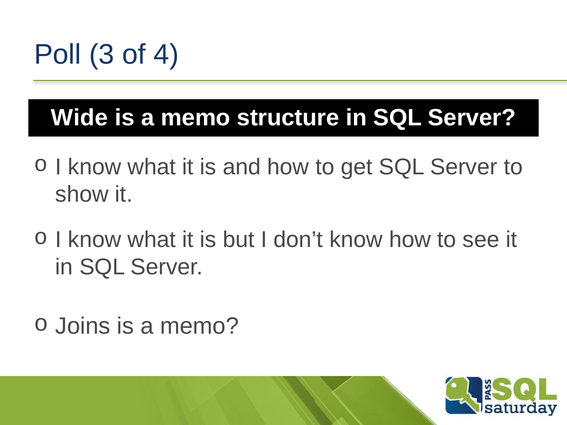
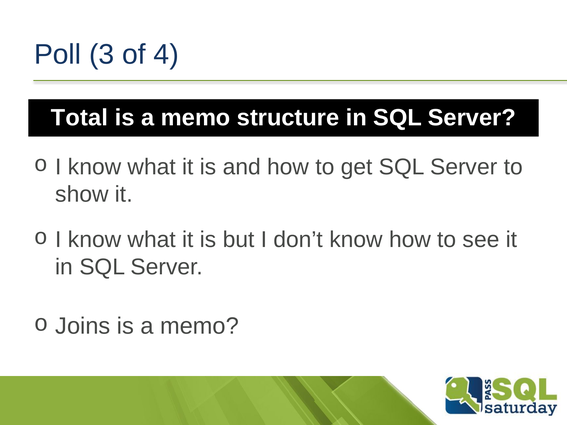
Wide: Wide -> Total
